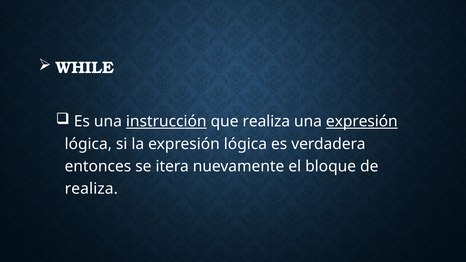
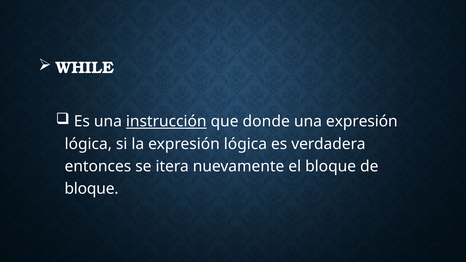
que realiza: realiza -> donde
expresión at (362, 122) underline: present -> none
realiza at (91, 189): realiza -> bloque
